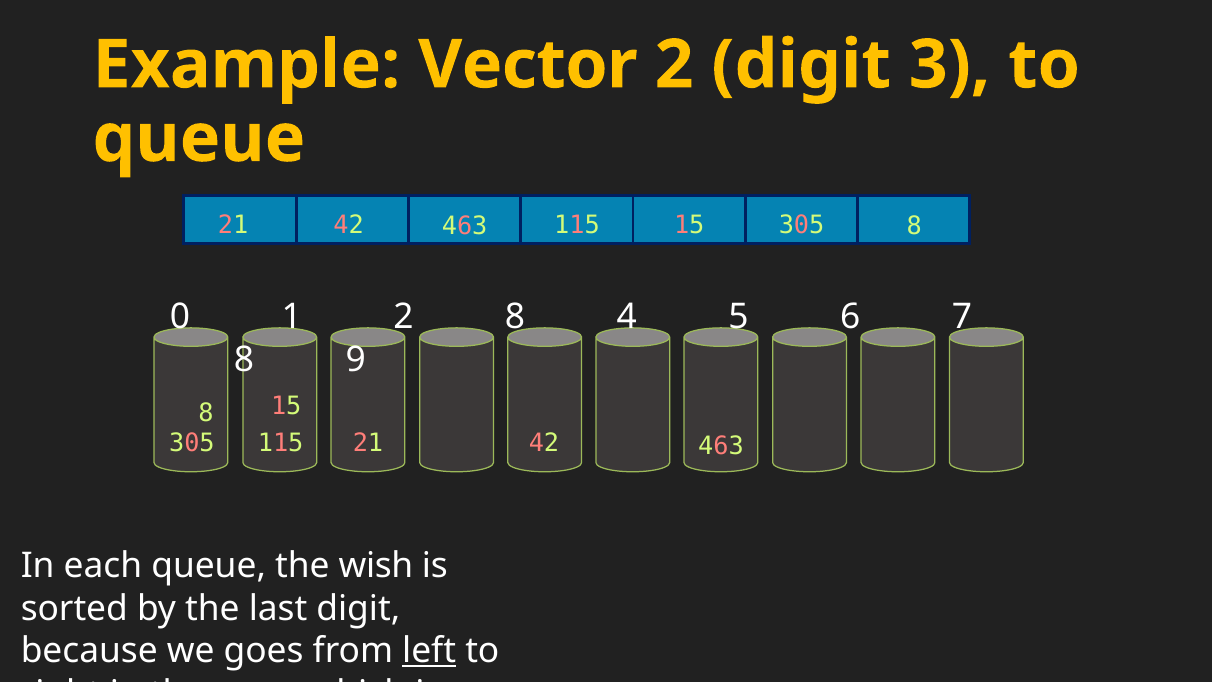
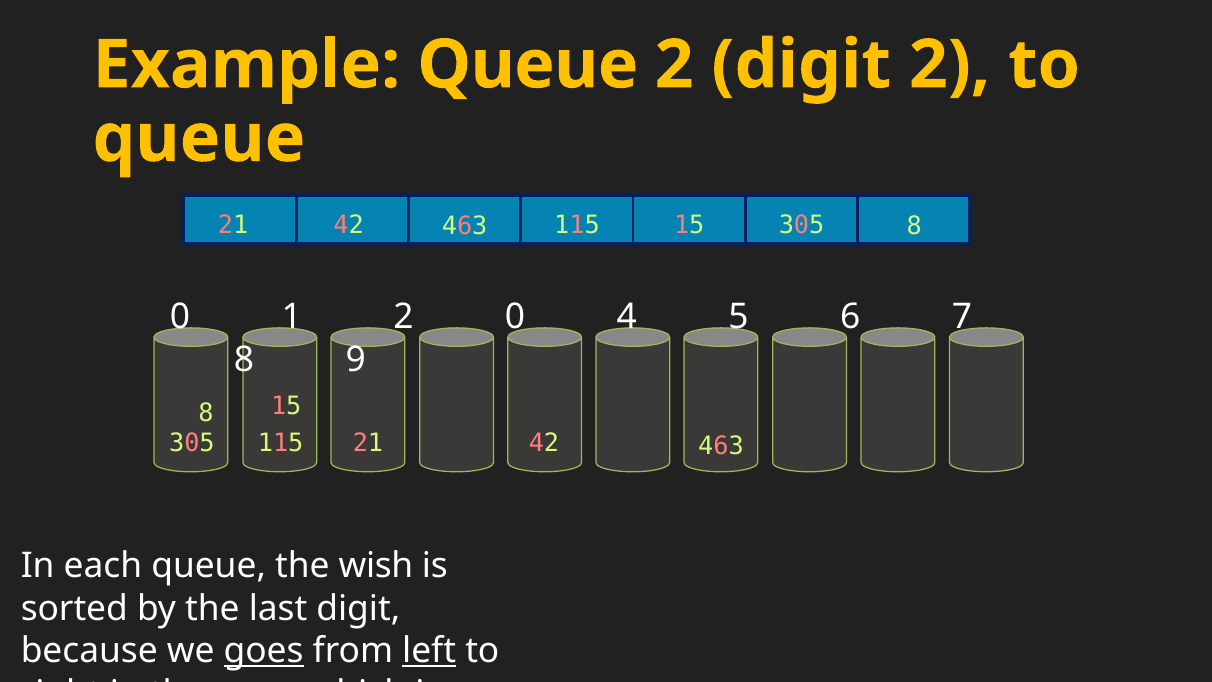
Example Vector: Vector -> Queue
digit 3: 3 -> 2
2 8: 8 -> 0
goes underline: none -> present
